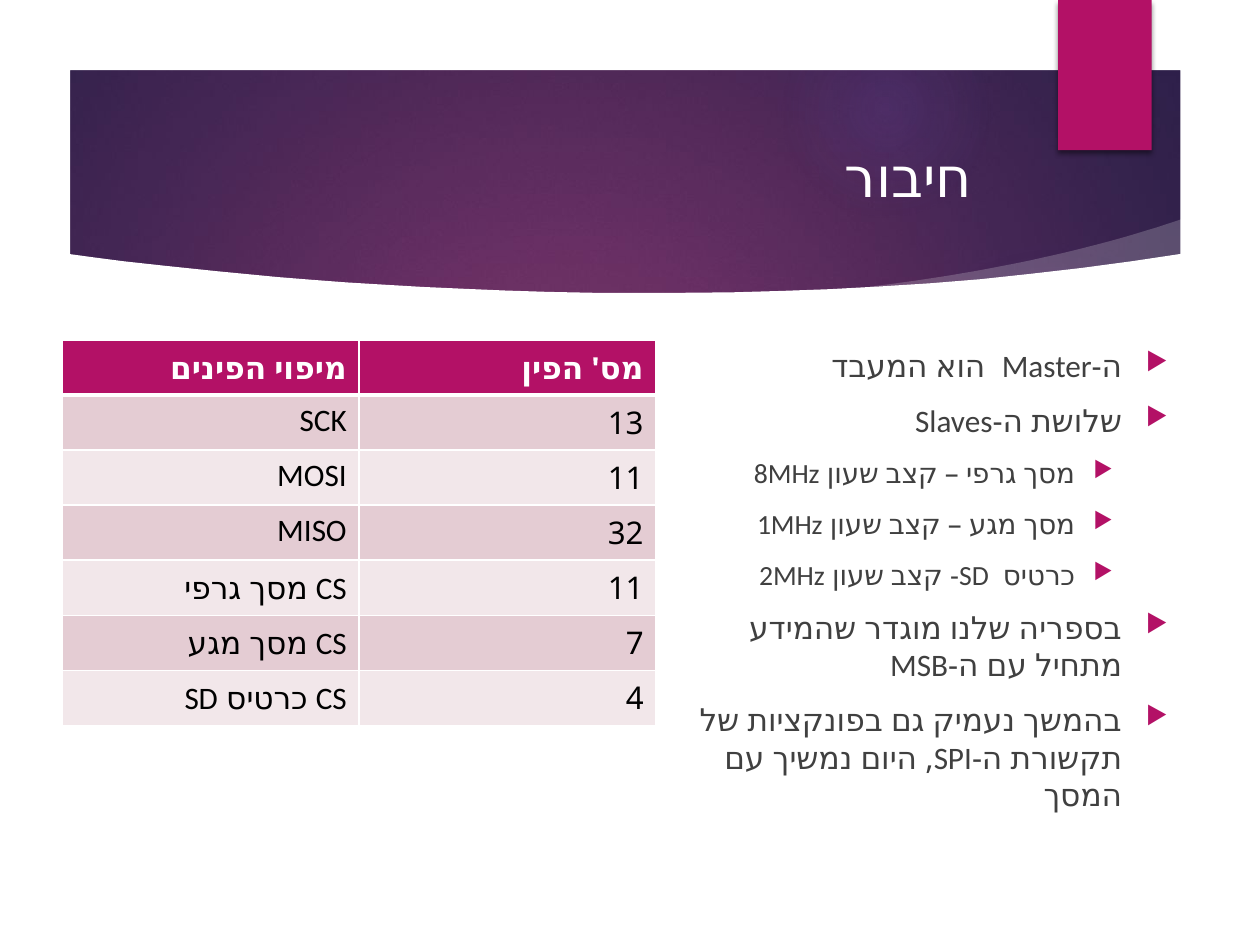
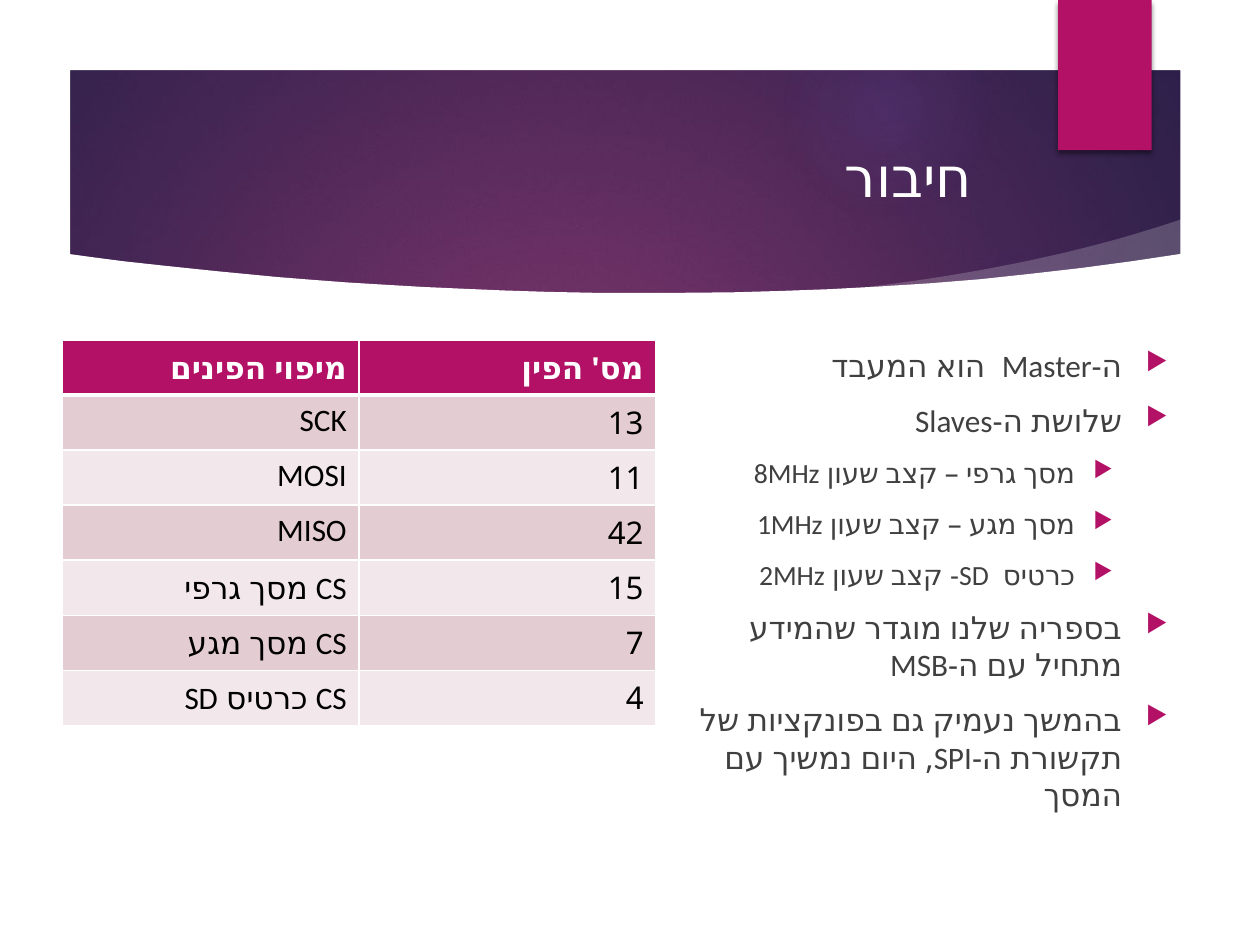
32: 32 -> 42
11 at (626, 589): 11 -> 15
